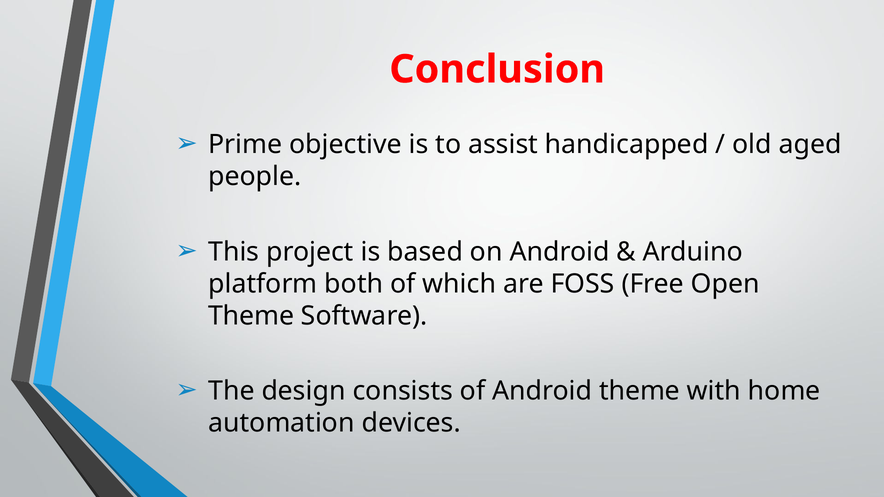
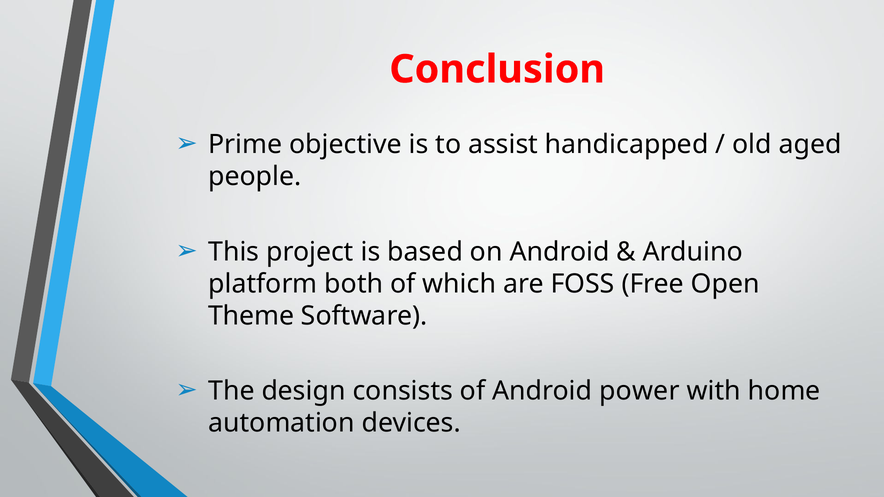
Android theme: theme -> power
